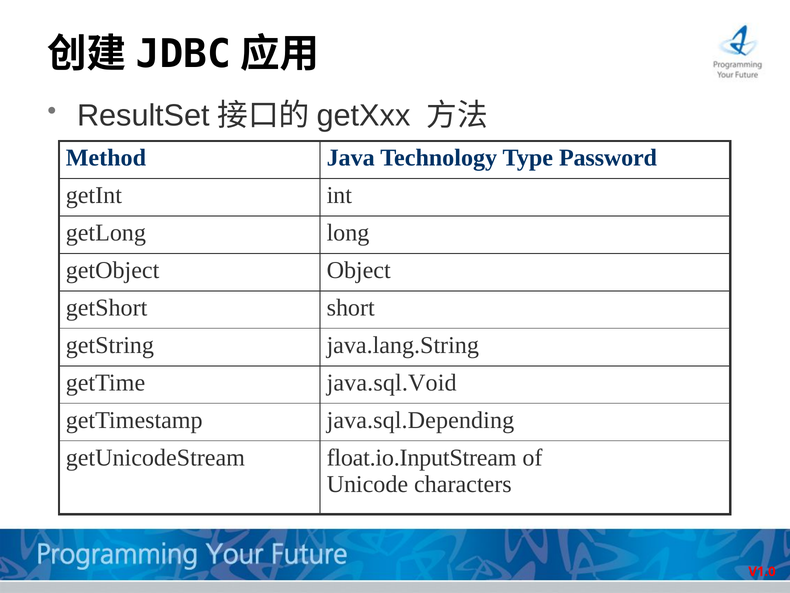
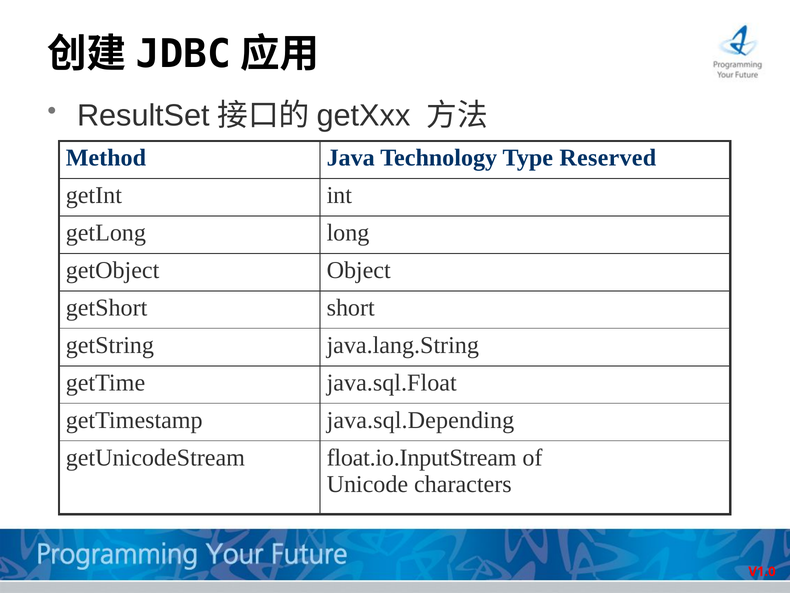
Password: Password -> Reserved
java.sql.Void: java.sql.Void -> java.sql.Float
